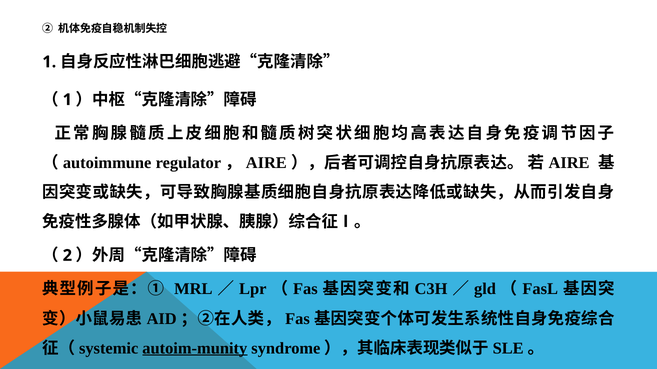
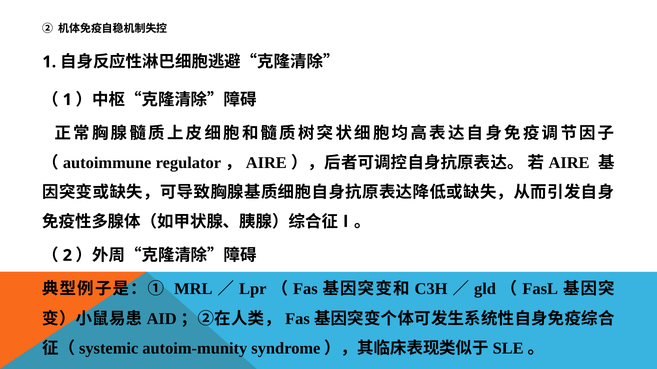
autoim‐munity underline: present -> none
